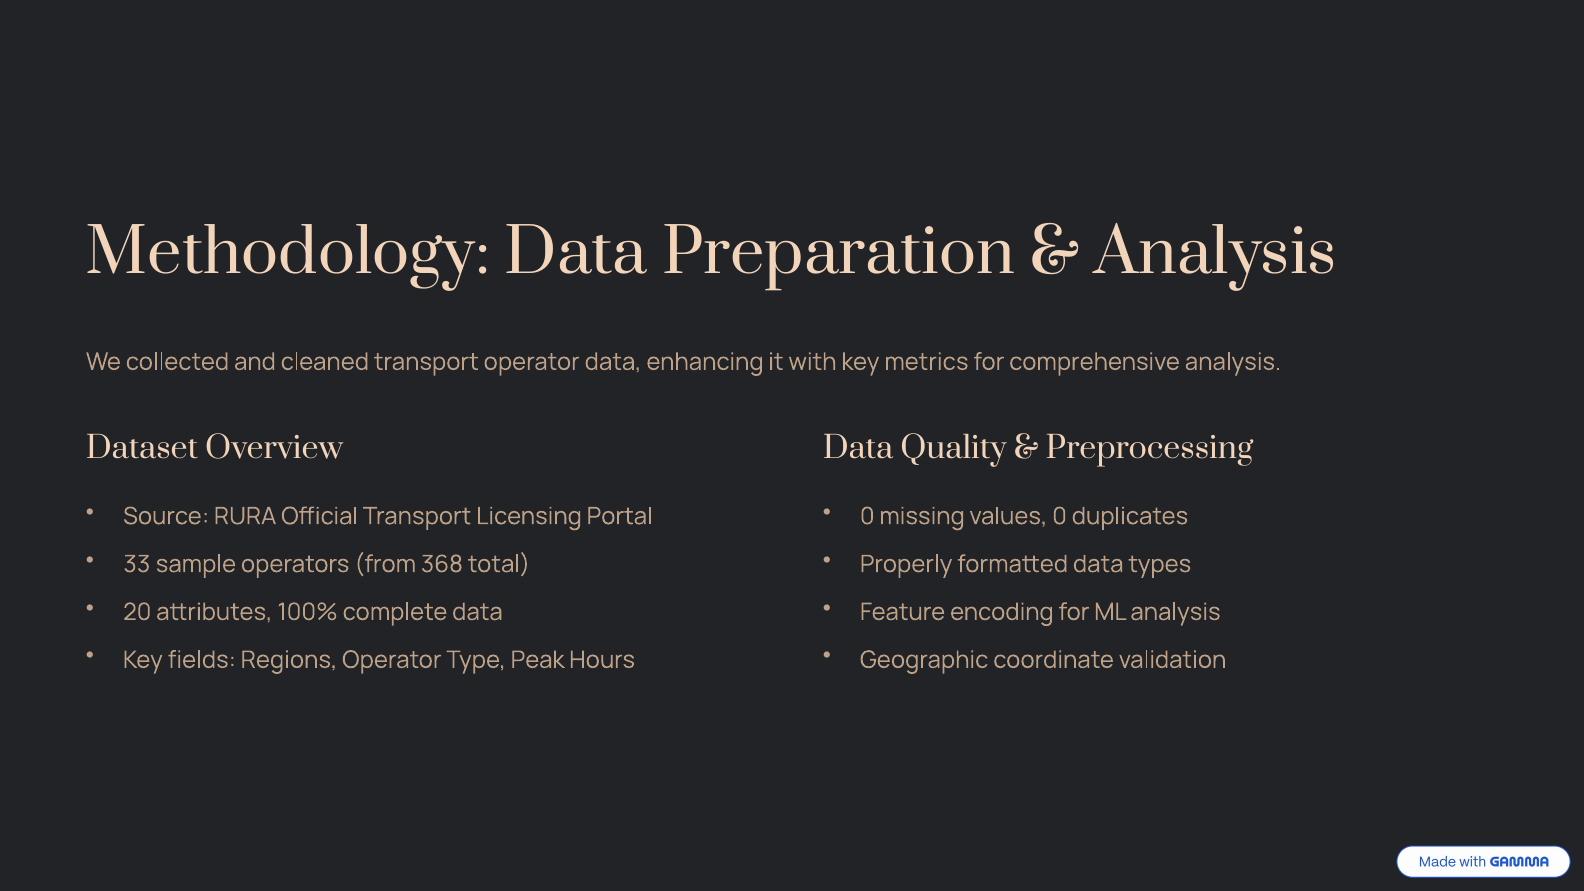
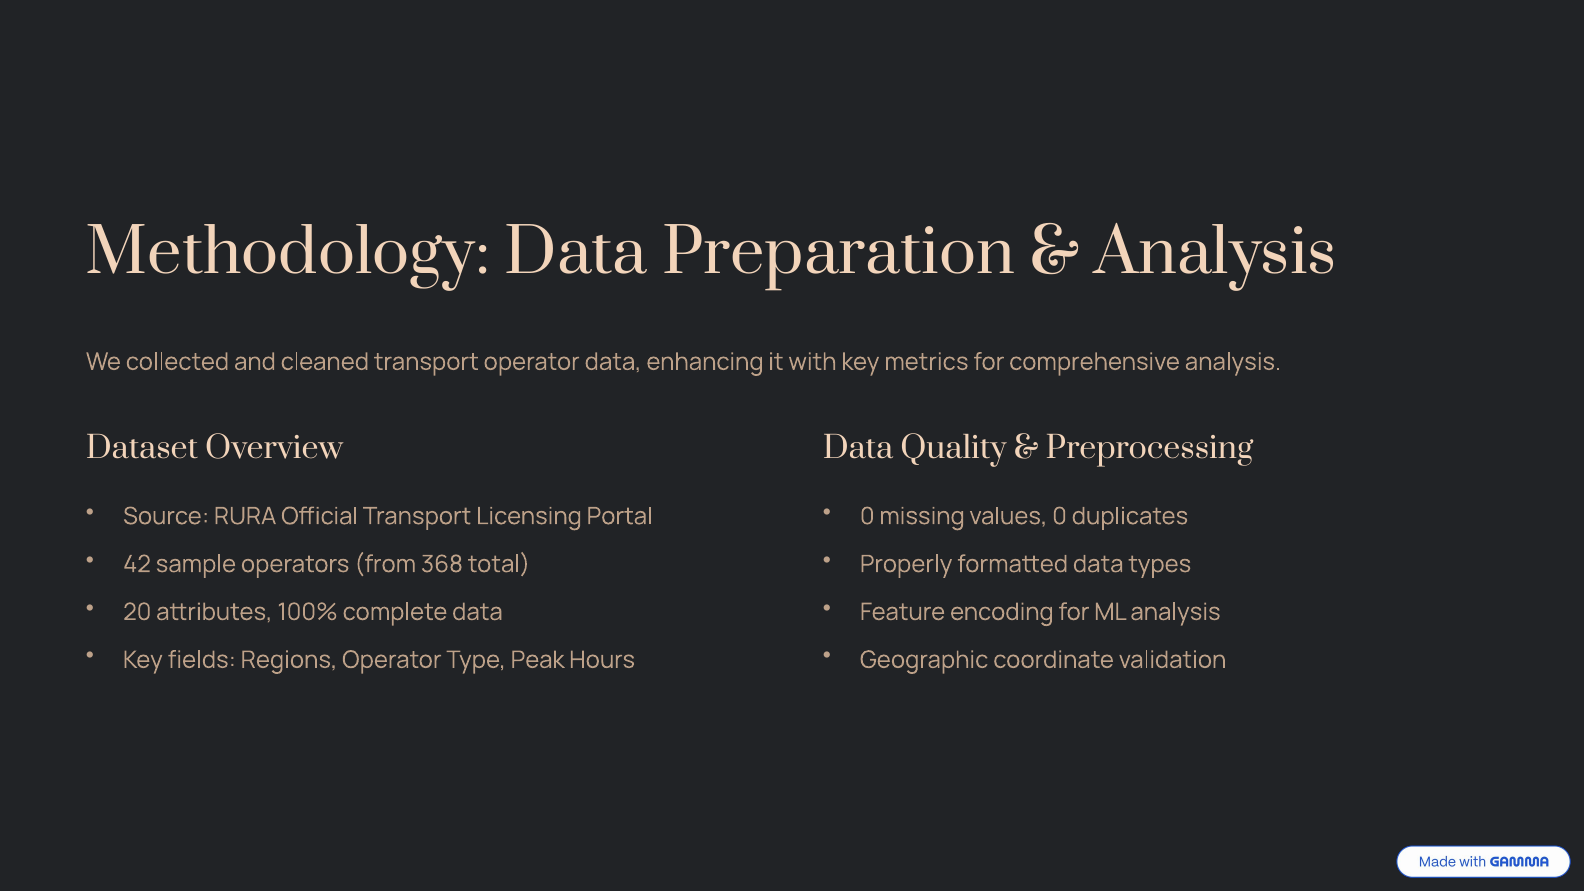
33: 33 -> 42
